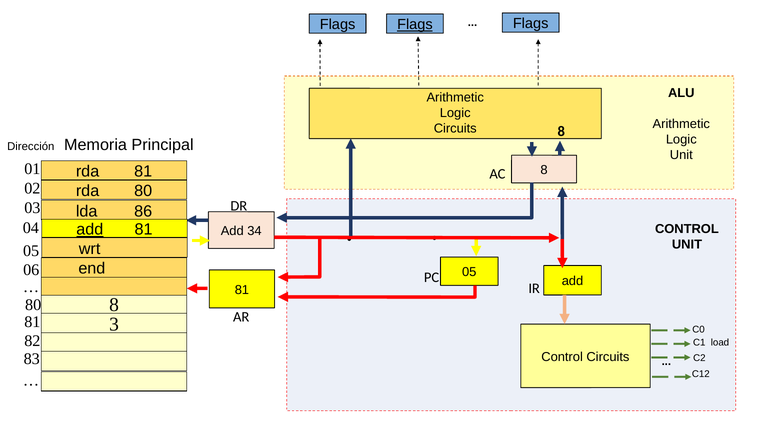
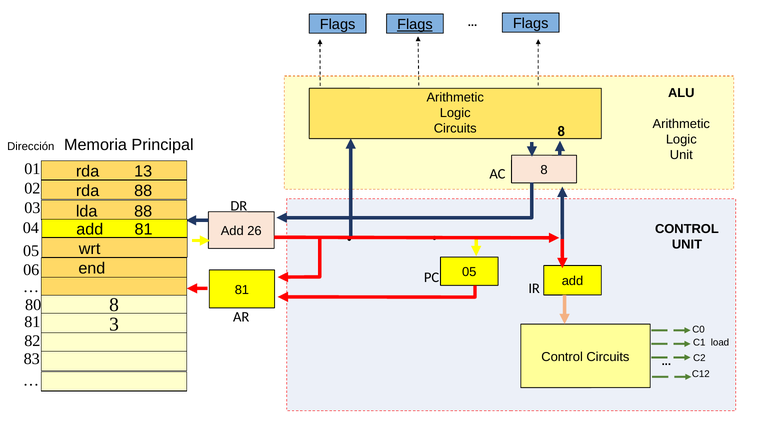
rda 81: 81 -> 13
rda 80: 80 -> 88
lda 86: 86 -> 88
add at (90, 229) underline: present -> none
34: 34 -> 26
